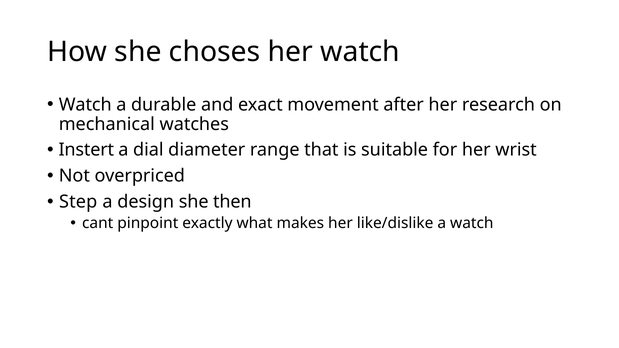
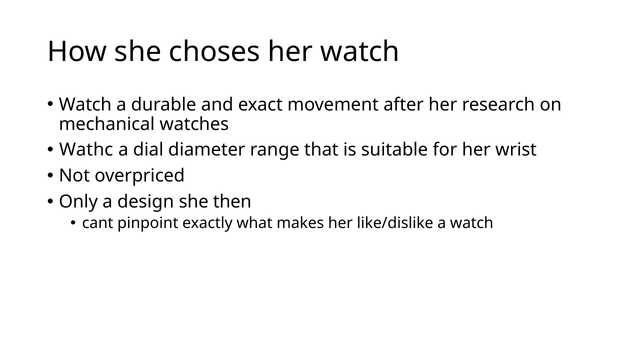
Instert: Instert -> Wathc
Step: Step -> Only
